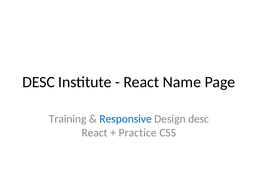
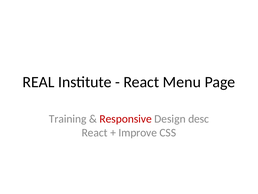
DESC at (39, 82): DESC -> REAL
Name: Name -> Menu
Responsive colour: blue -> red
Practice: Practice -> Improve
